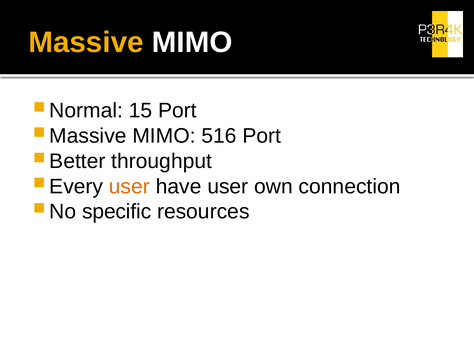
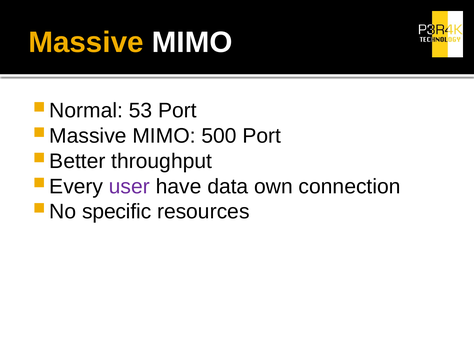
15: 15 -> 53
516: 516 -> 500
user at (129, 187) colour: orange -> purple
have user: user -> data
